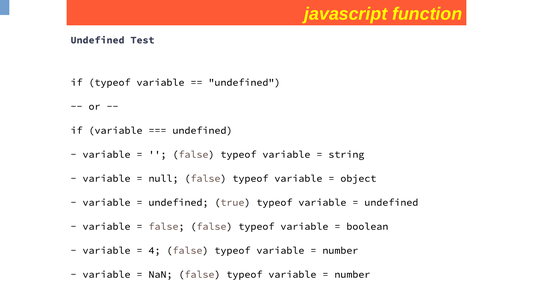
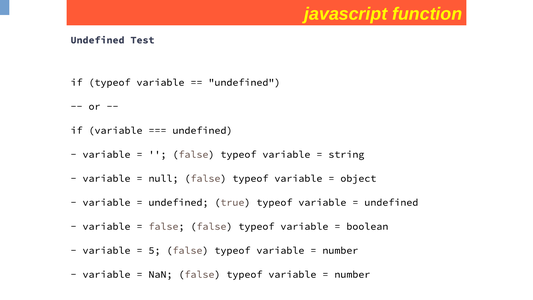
4: 4 -> 5
